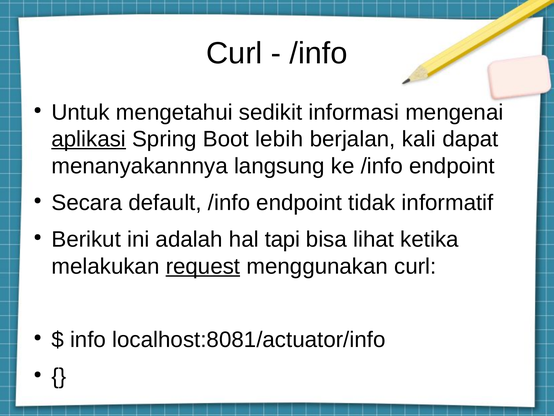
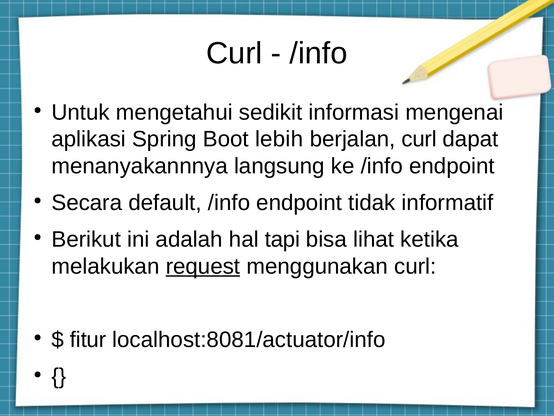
aplikasi underline: present -> none
berjalan kali: kali -> curl
info: info -> fitur
